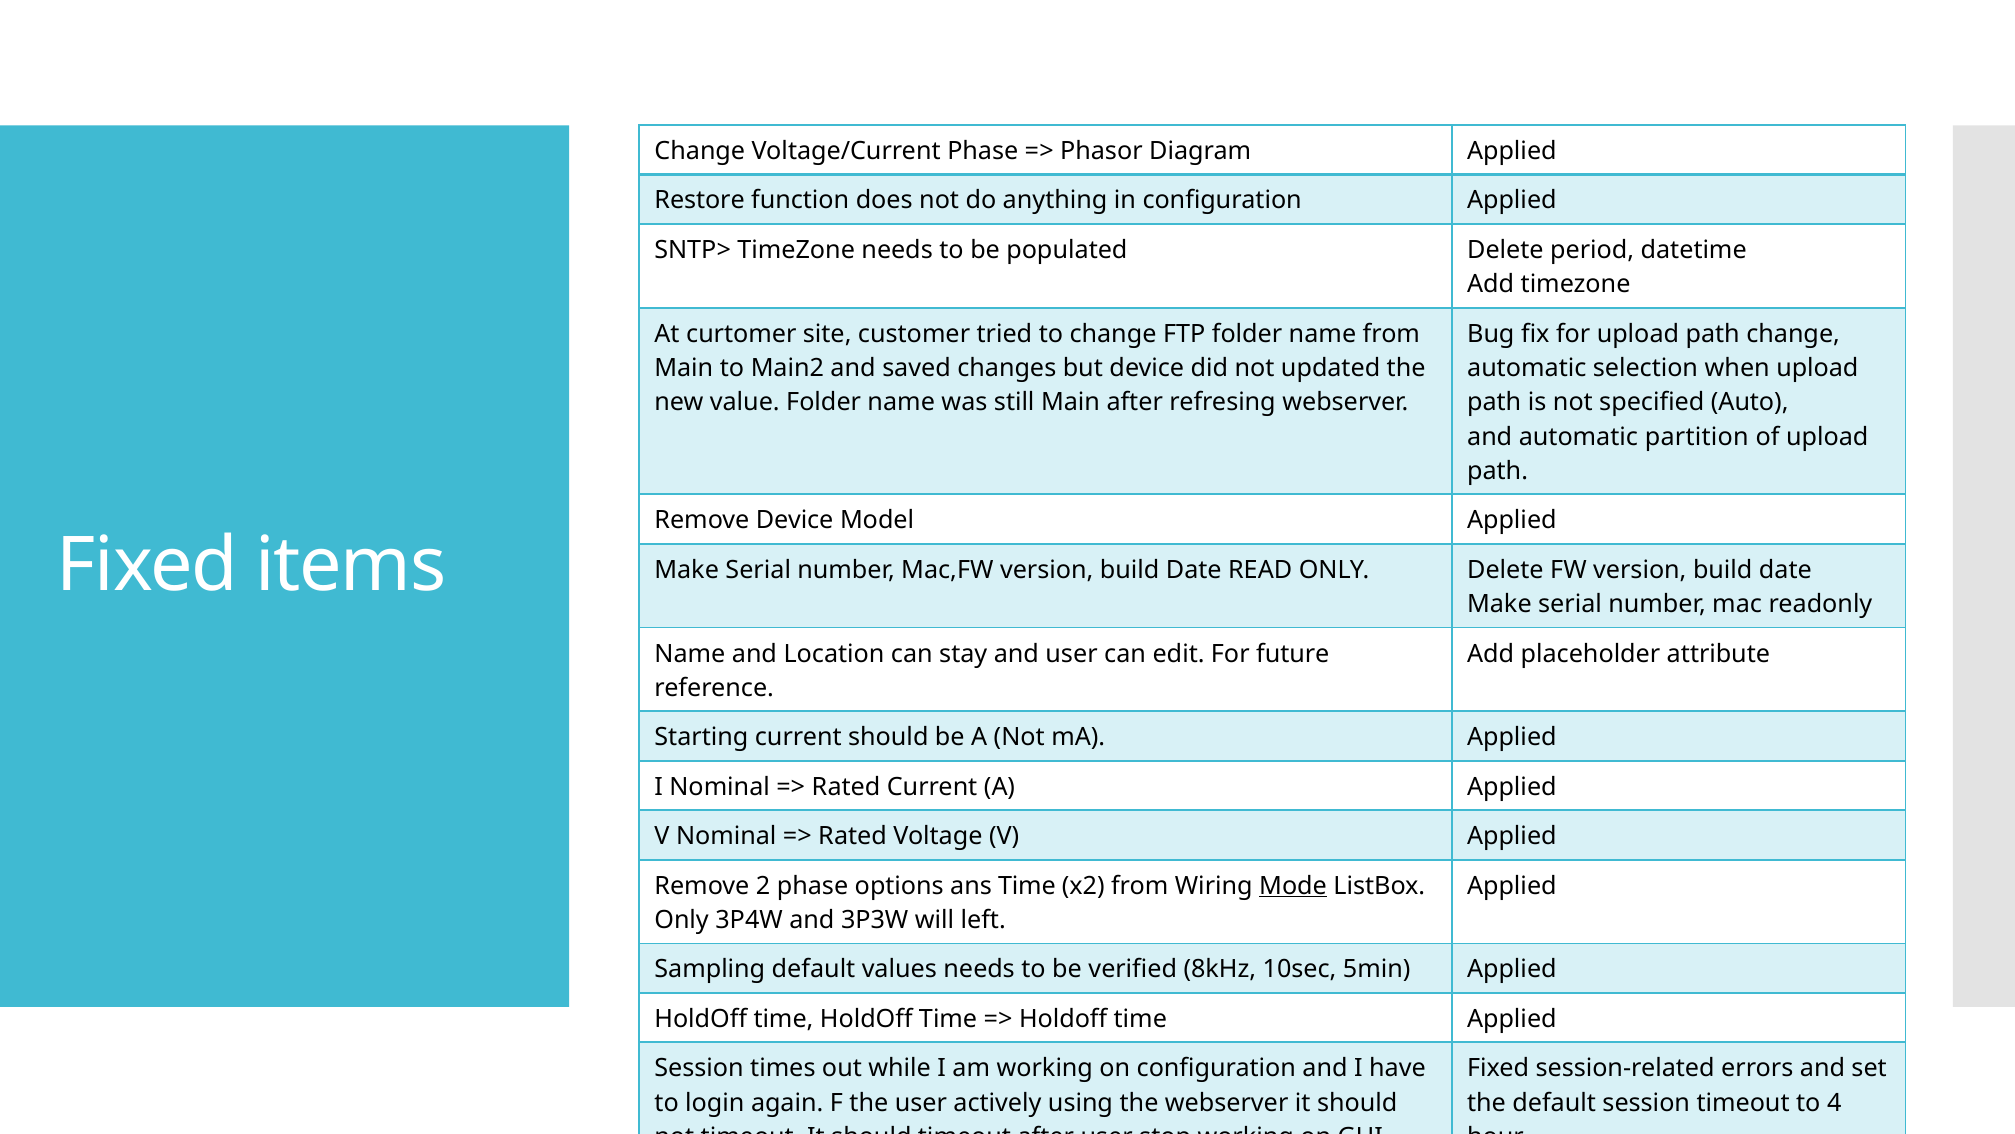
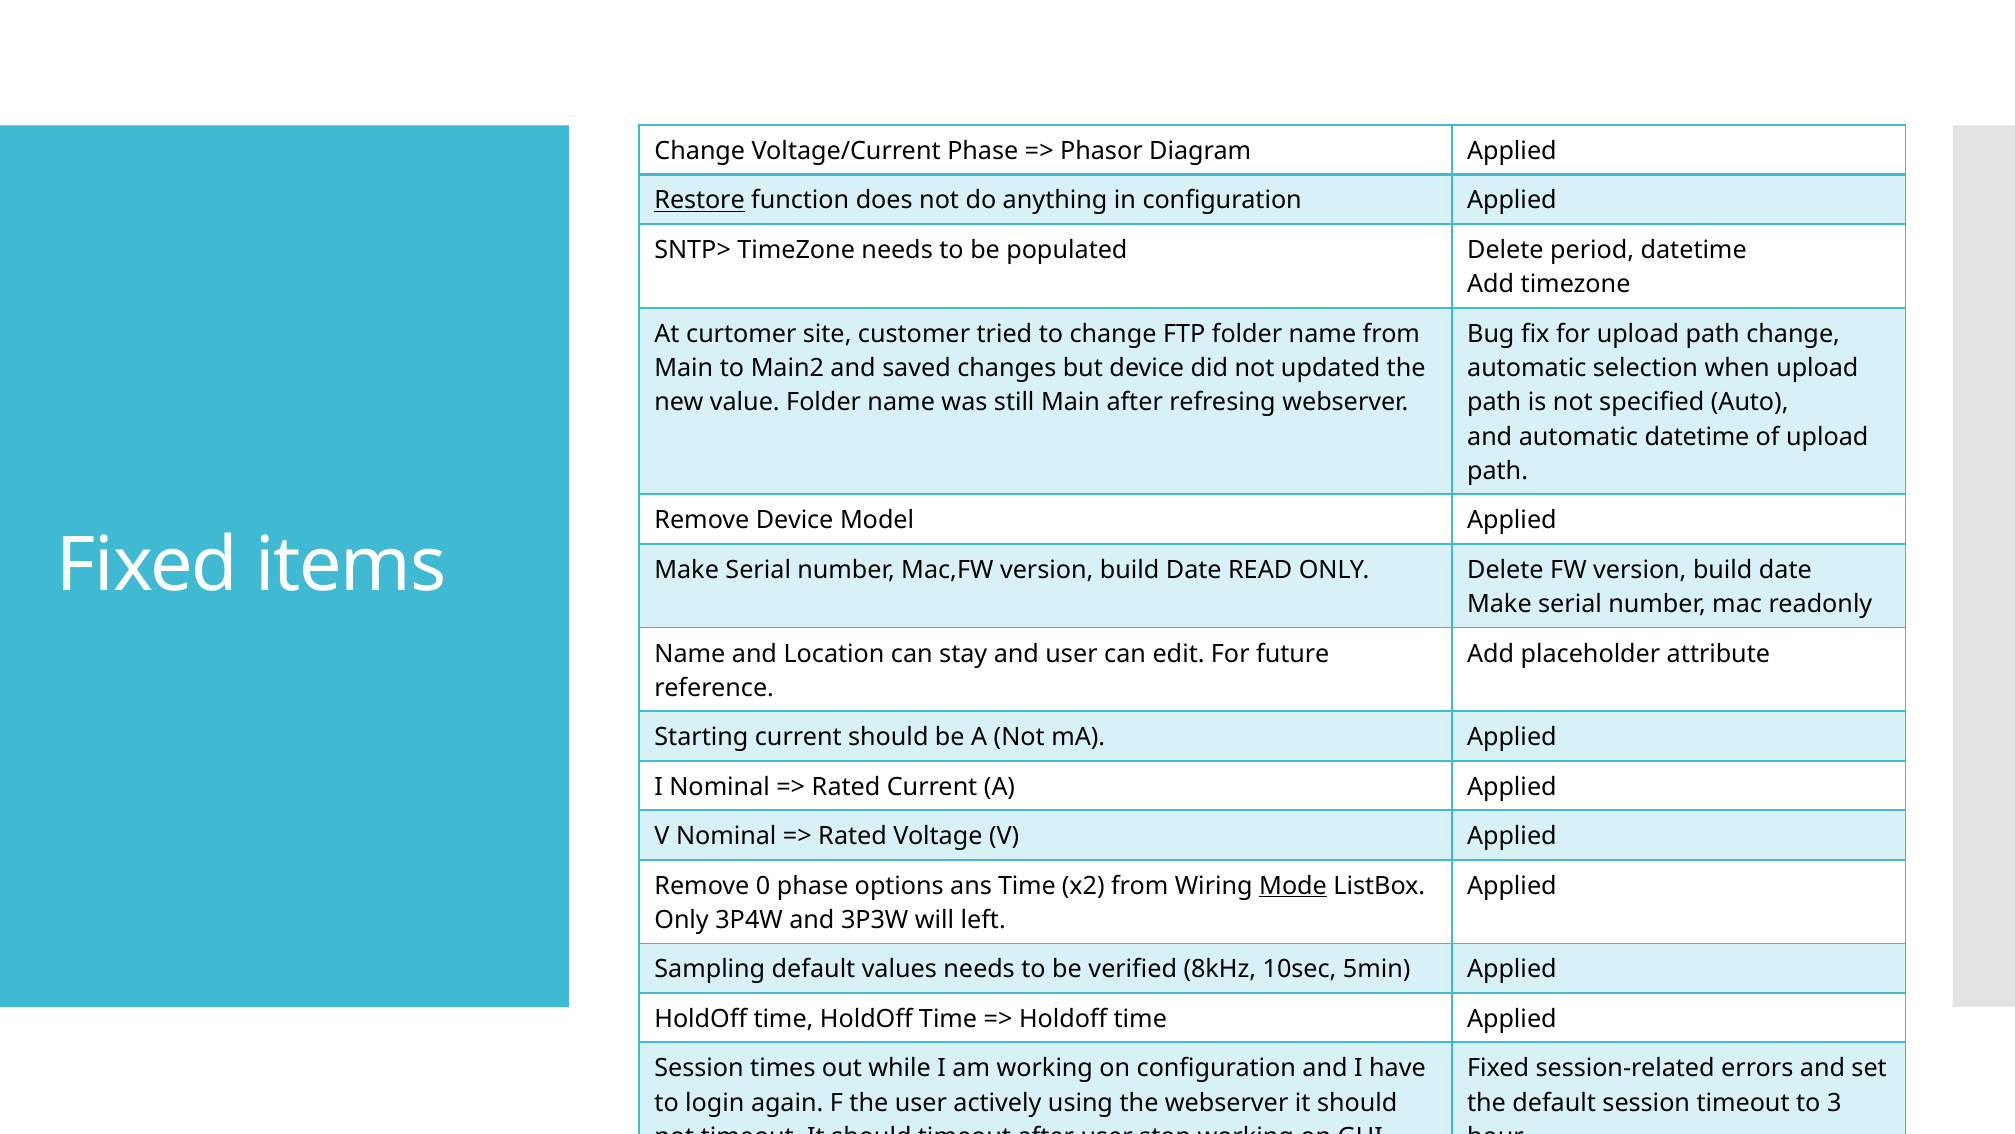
Restore underline: none -> present
automatic partition: partition -> datetime
2: 2 -> 0
4: 4 -> 3
